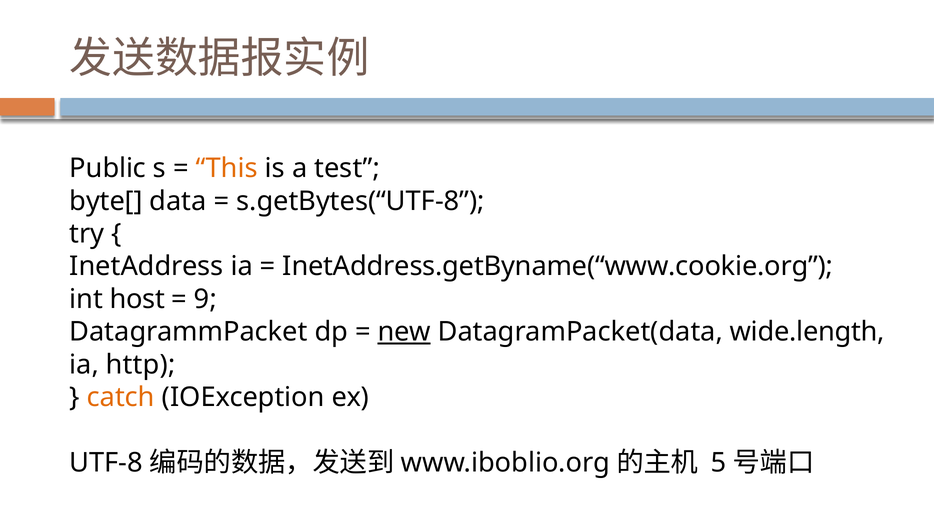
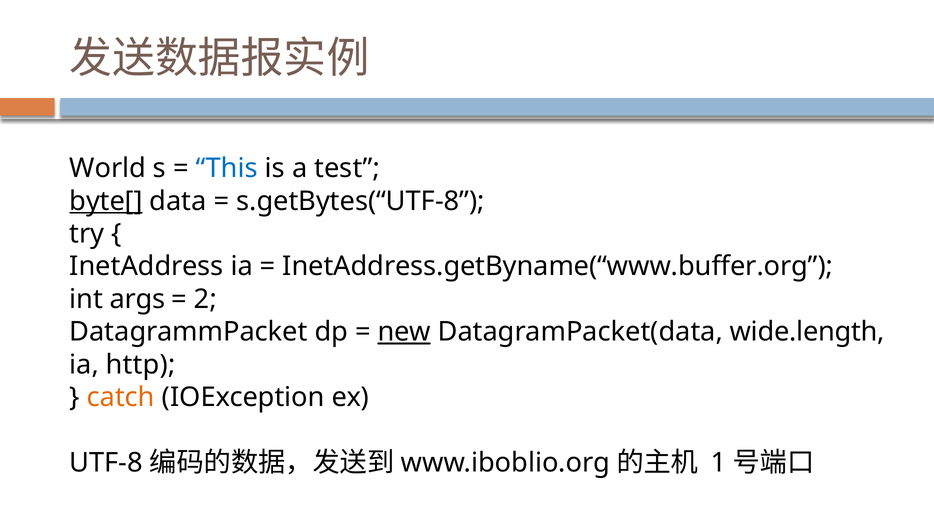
Public: Public -> World
This colour: orange -> blue
byte[ underline: none -> present
InetAddress.getByname(“www.cookie.org: InetAddress.getByname(“www.cookie.org -> InetAddress.getByname(“www.buffer.org
host: host -> args
9: 9 -> 2
5: 5 -> 1
